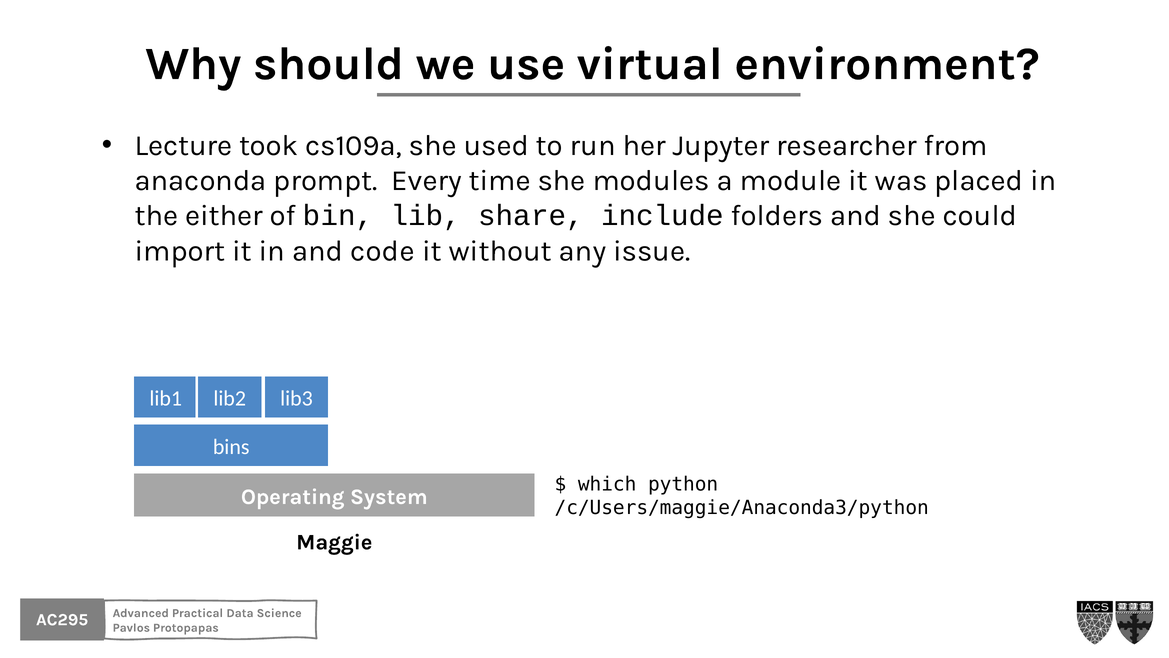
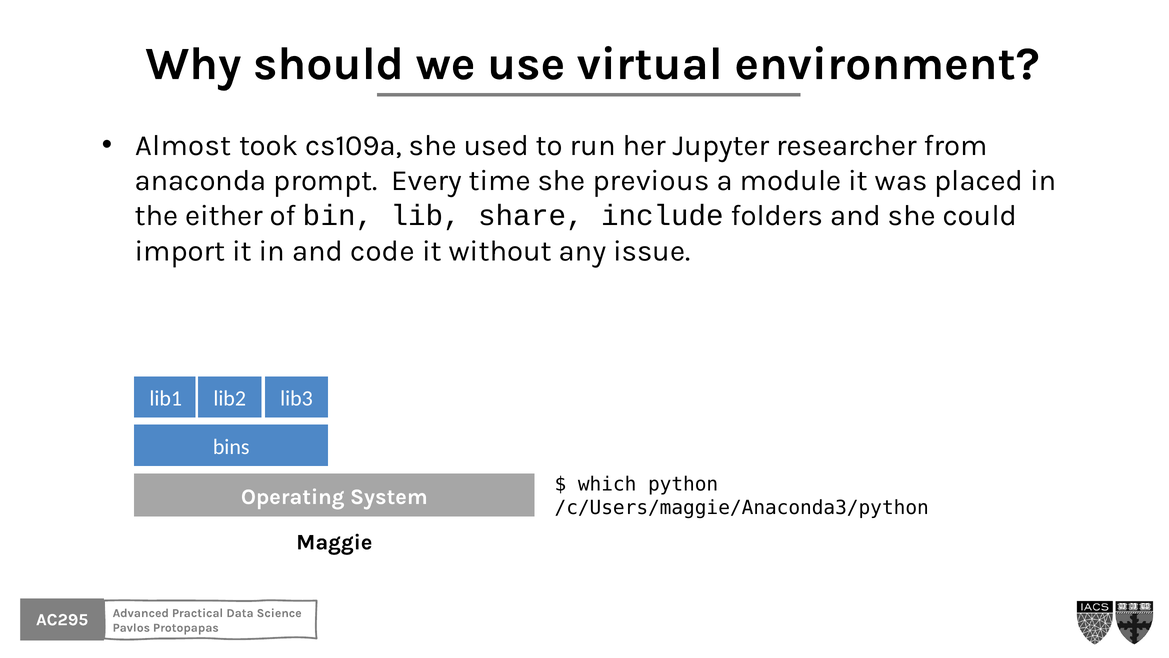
Lecture: Lecture -> Almost
modules: modules -> previous
